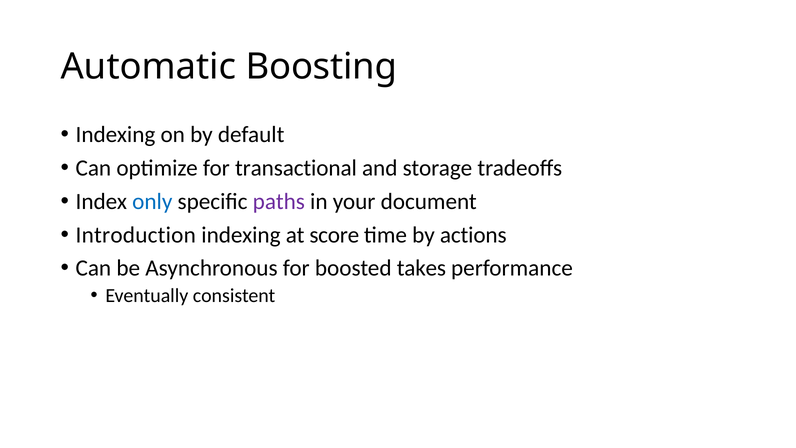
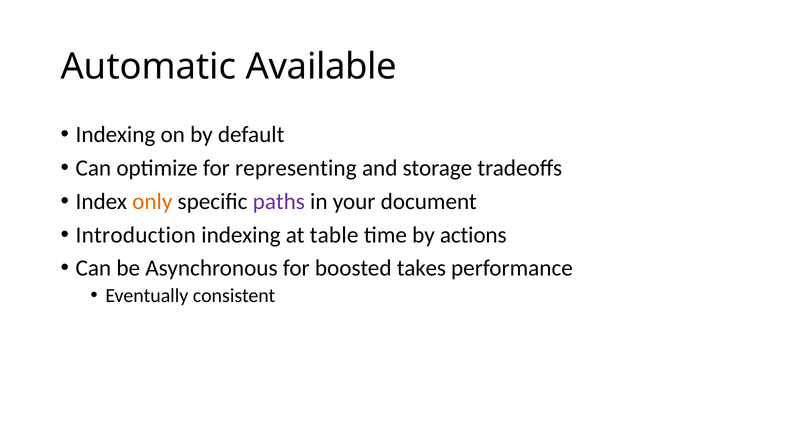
Boosting: Boosting -> Available
transactional: transactional -> representing
only colour: blue -> orange
score: score -> table
